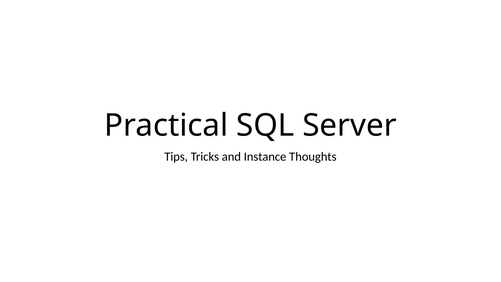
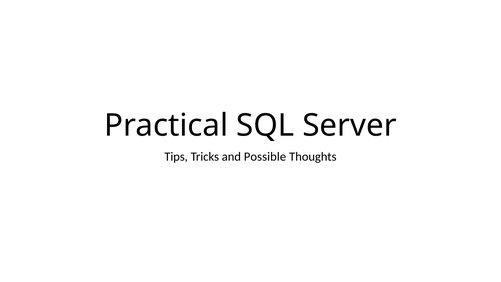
Instance: Instance -> Possible
